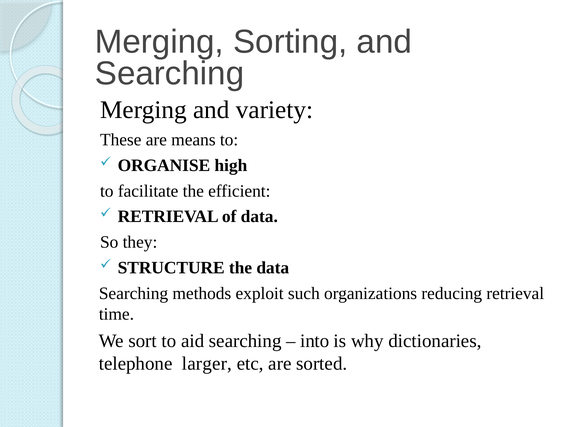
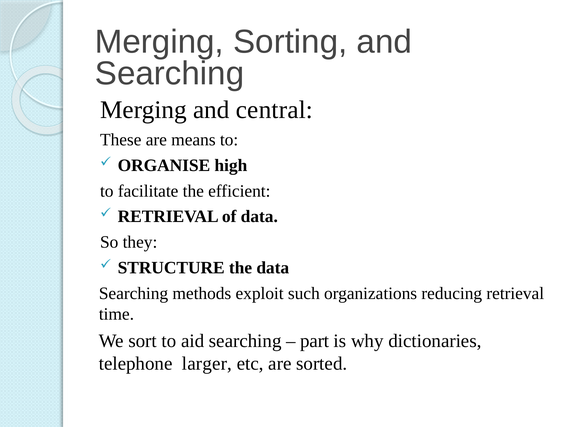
variety: variety -> central
into: into -> part
